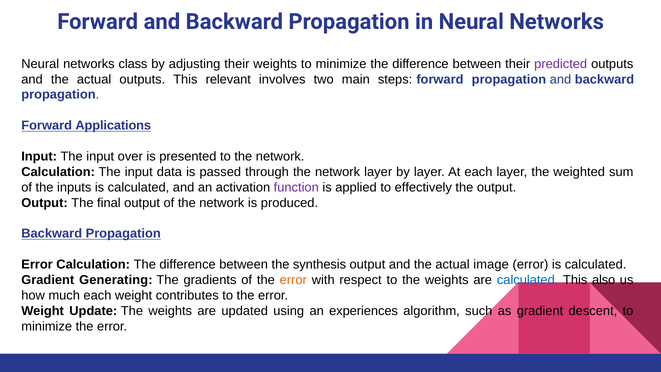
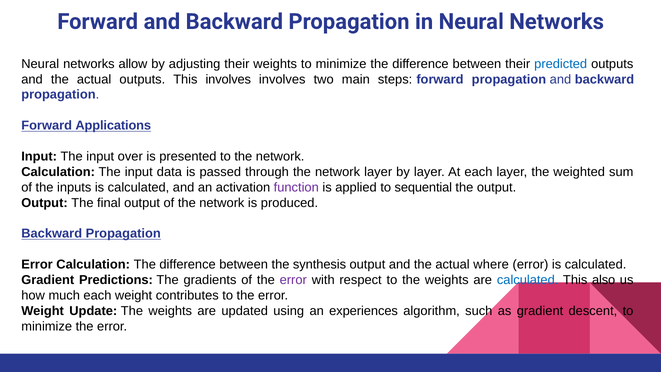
class: class -> allow
predicted colour: purple -> blue
This relevant: relevant -> involves
effectively: effectively -> sequential
image: image -> where
Generating: Generating -> Predictions
error at (293, 280) colour: orange -> purple
